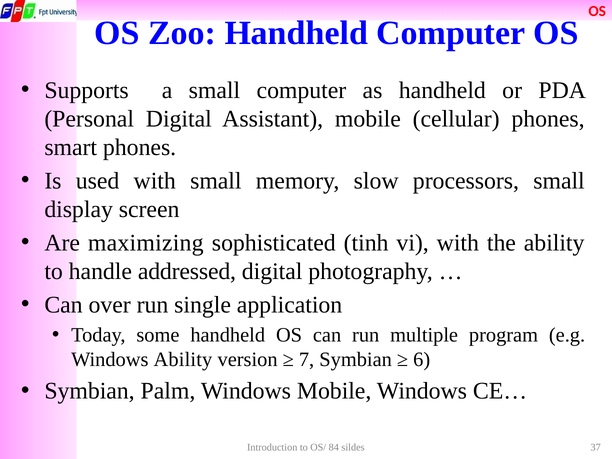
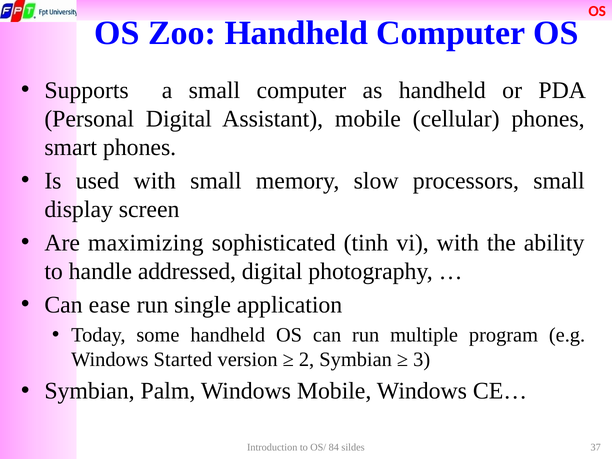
over: over -> ease
Windows Ability: Ability -> Started
7: 7 -> 2
6: 6 -> 3
